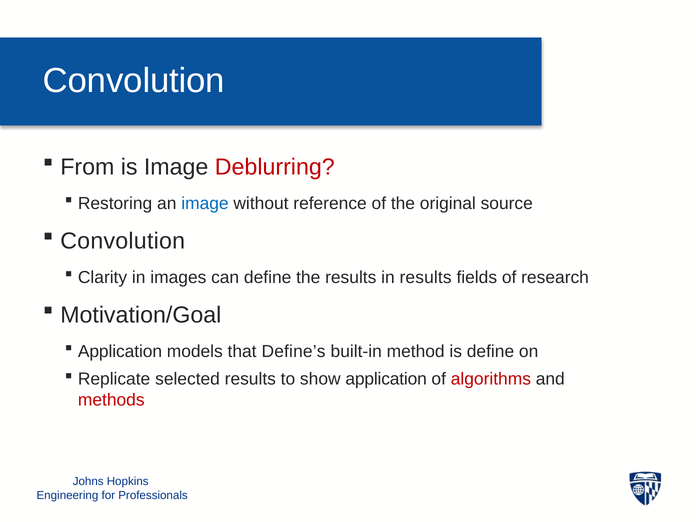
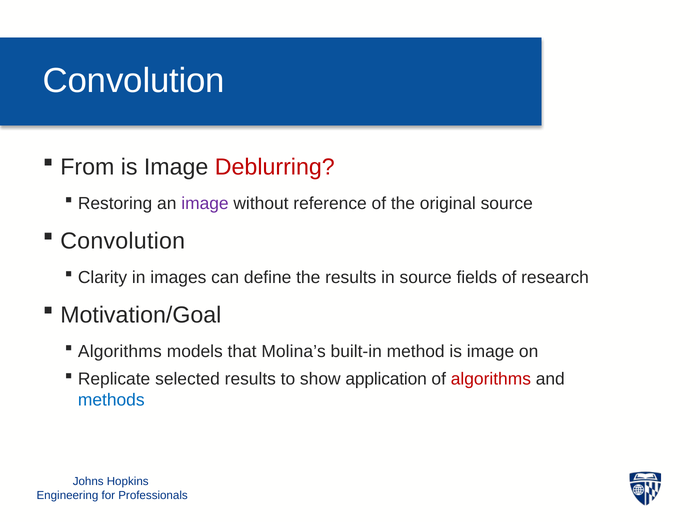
image at (205, 203) colour: blue -> purple
in results: results -> source
Application at (120, 352): Application -> Algorithms
Define’s: Define’s -> Molina’s
method is define: define -> image
methods colour: red -> blue
